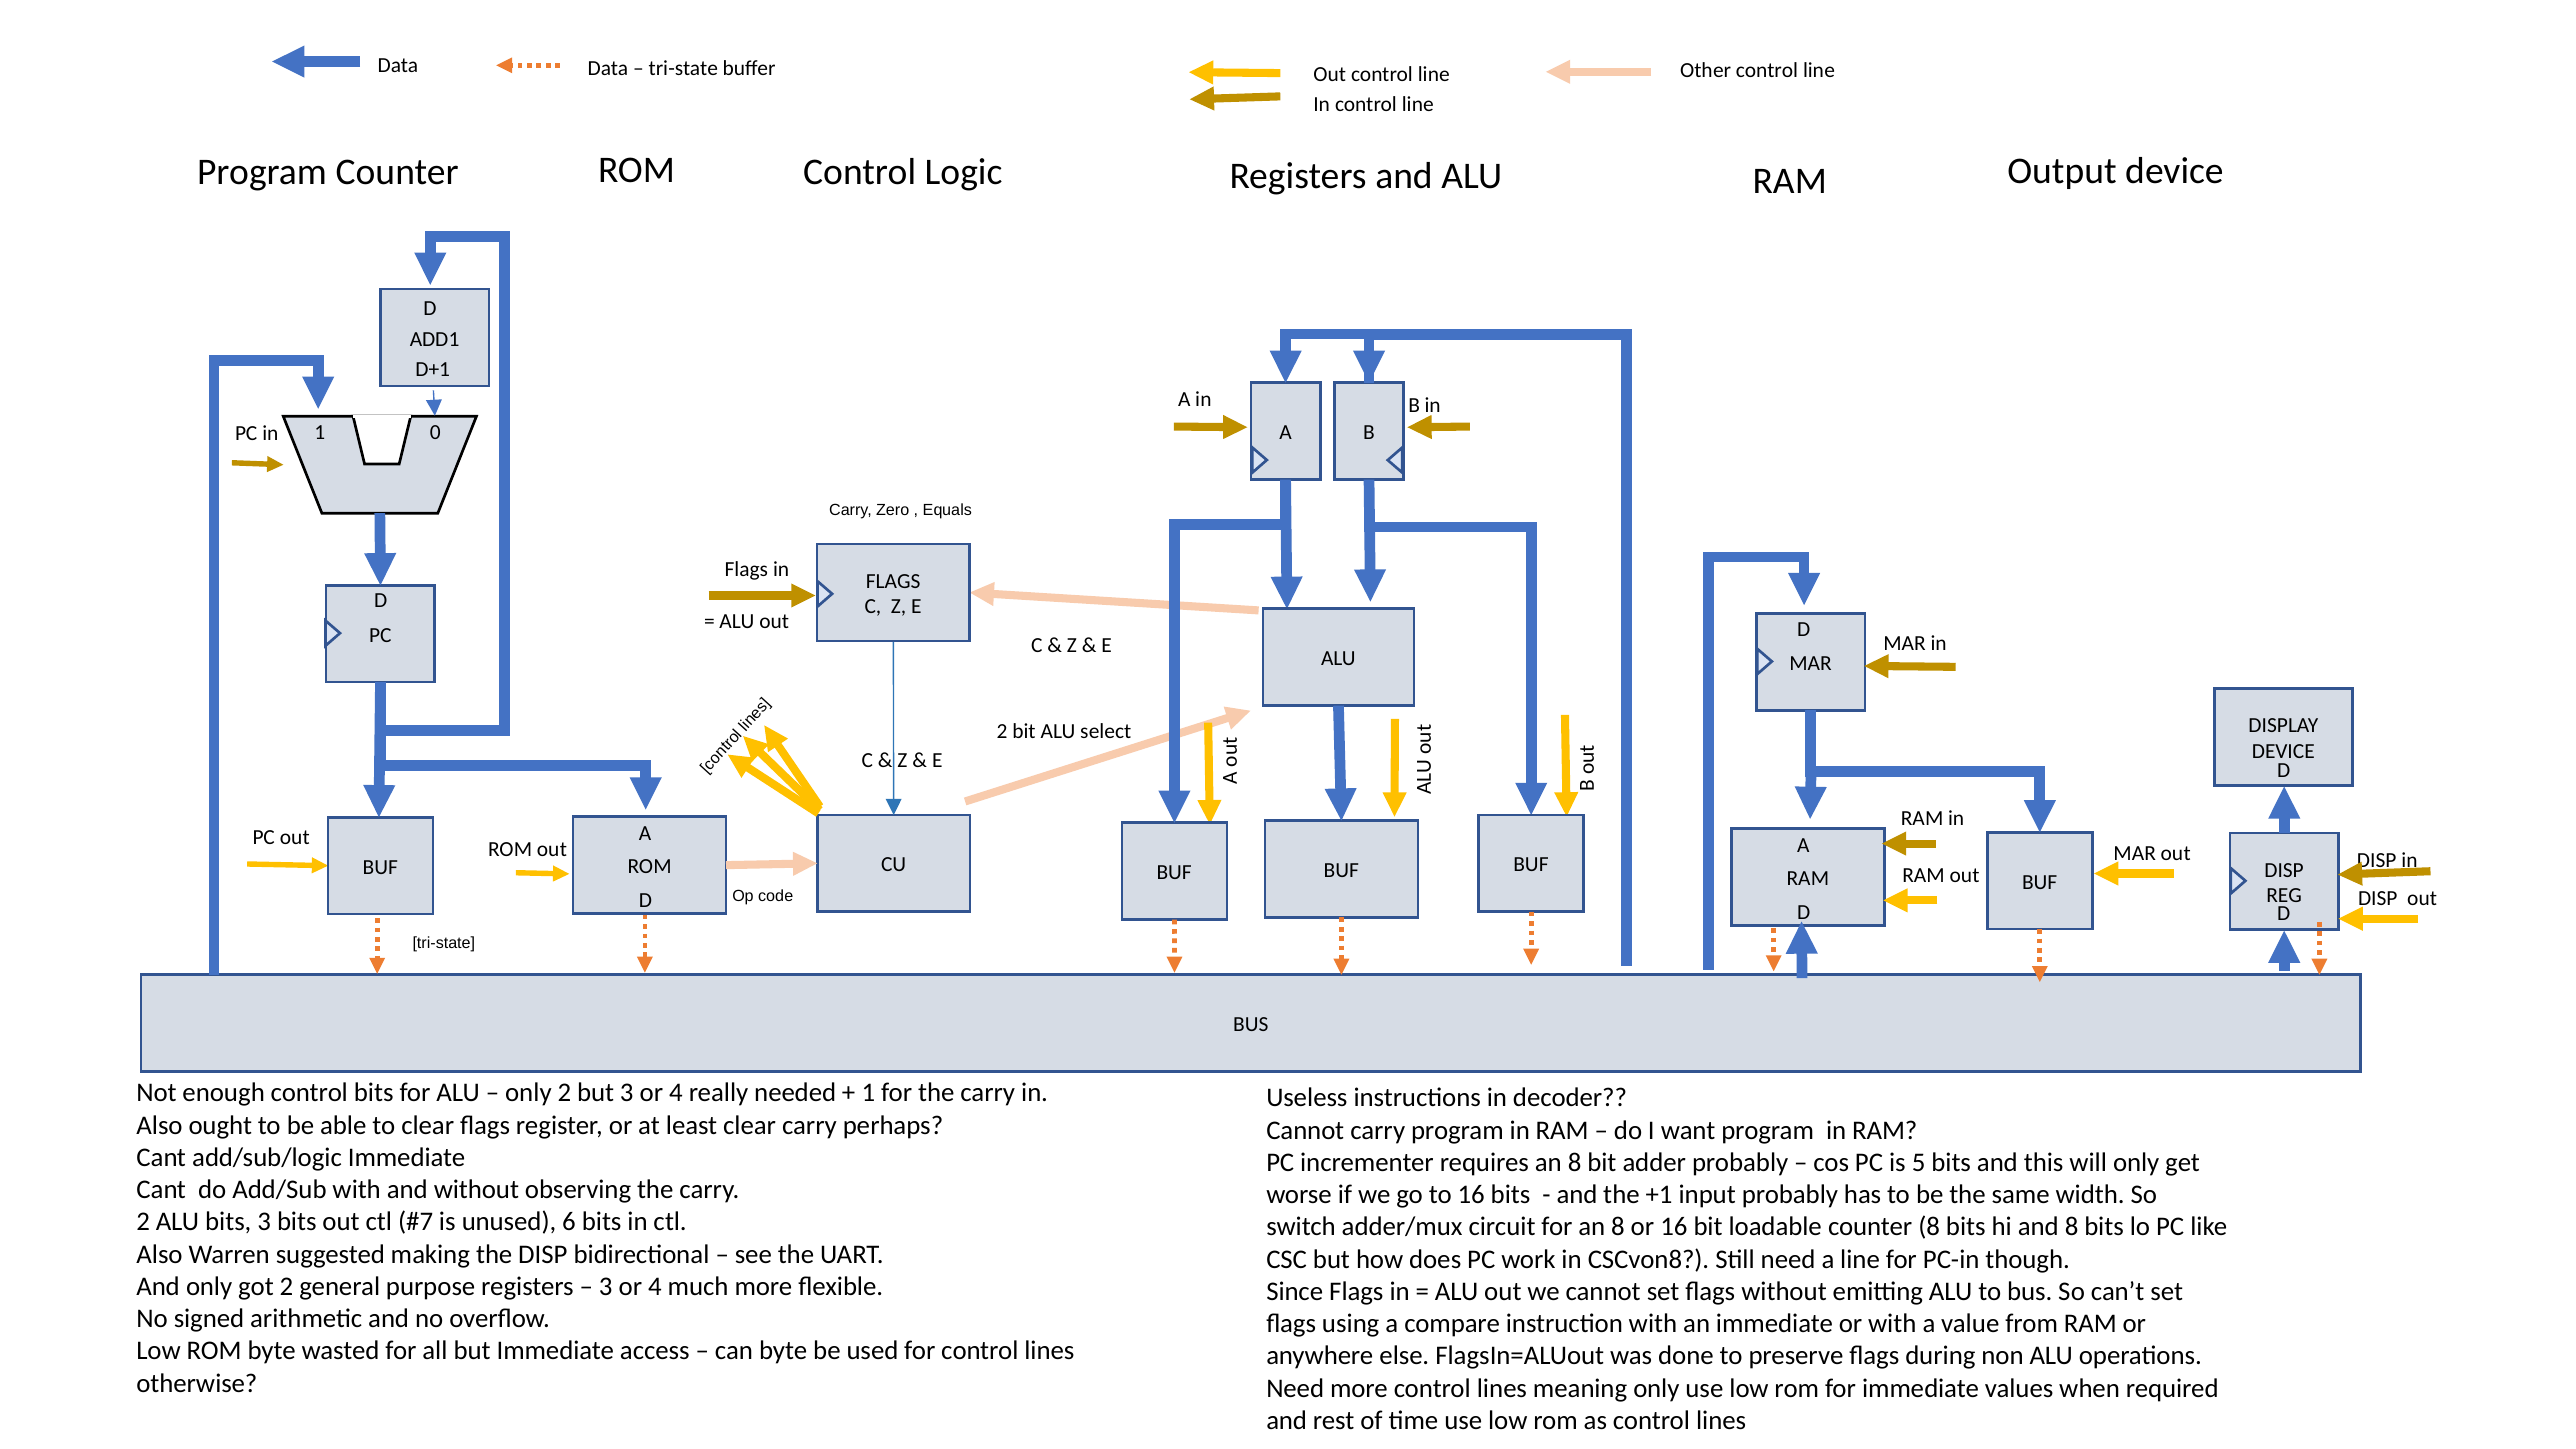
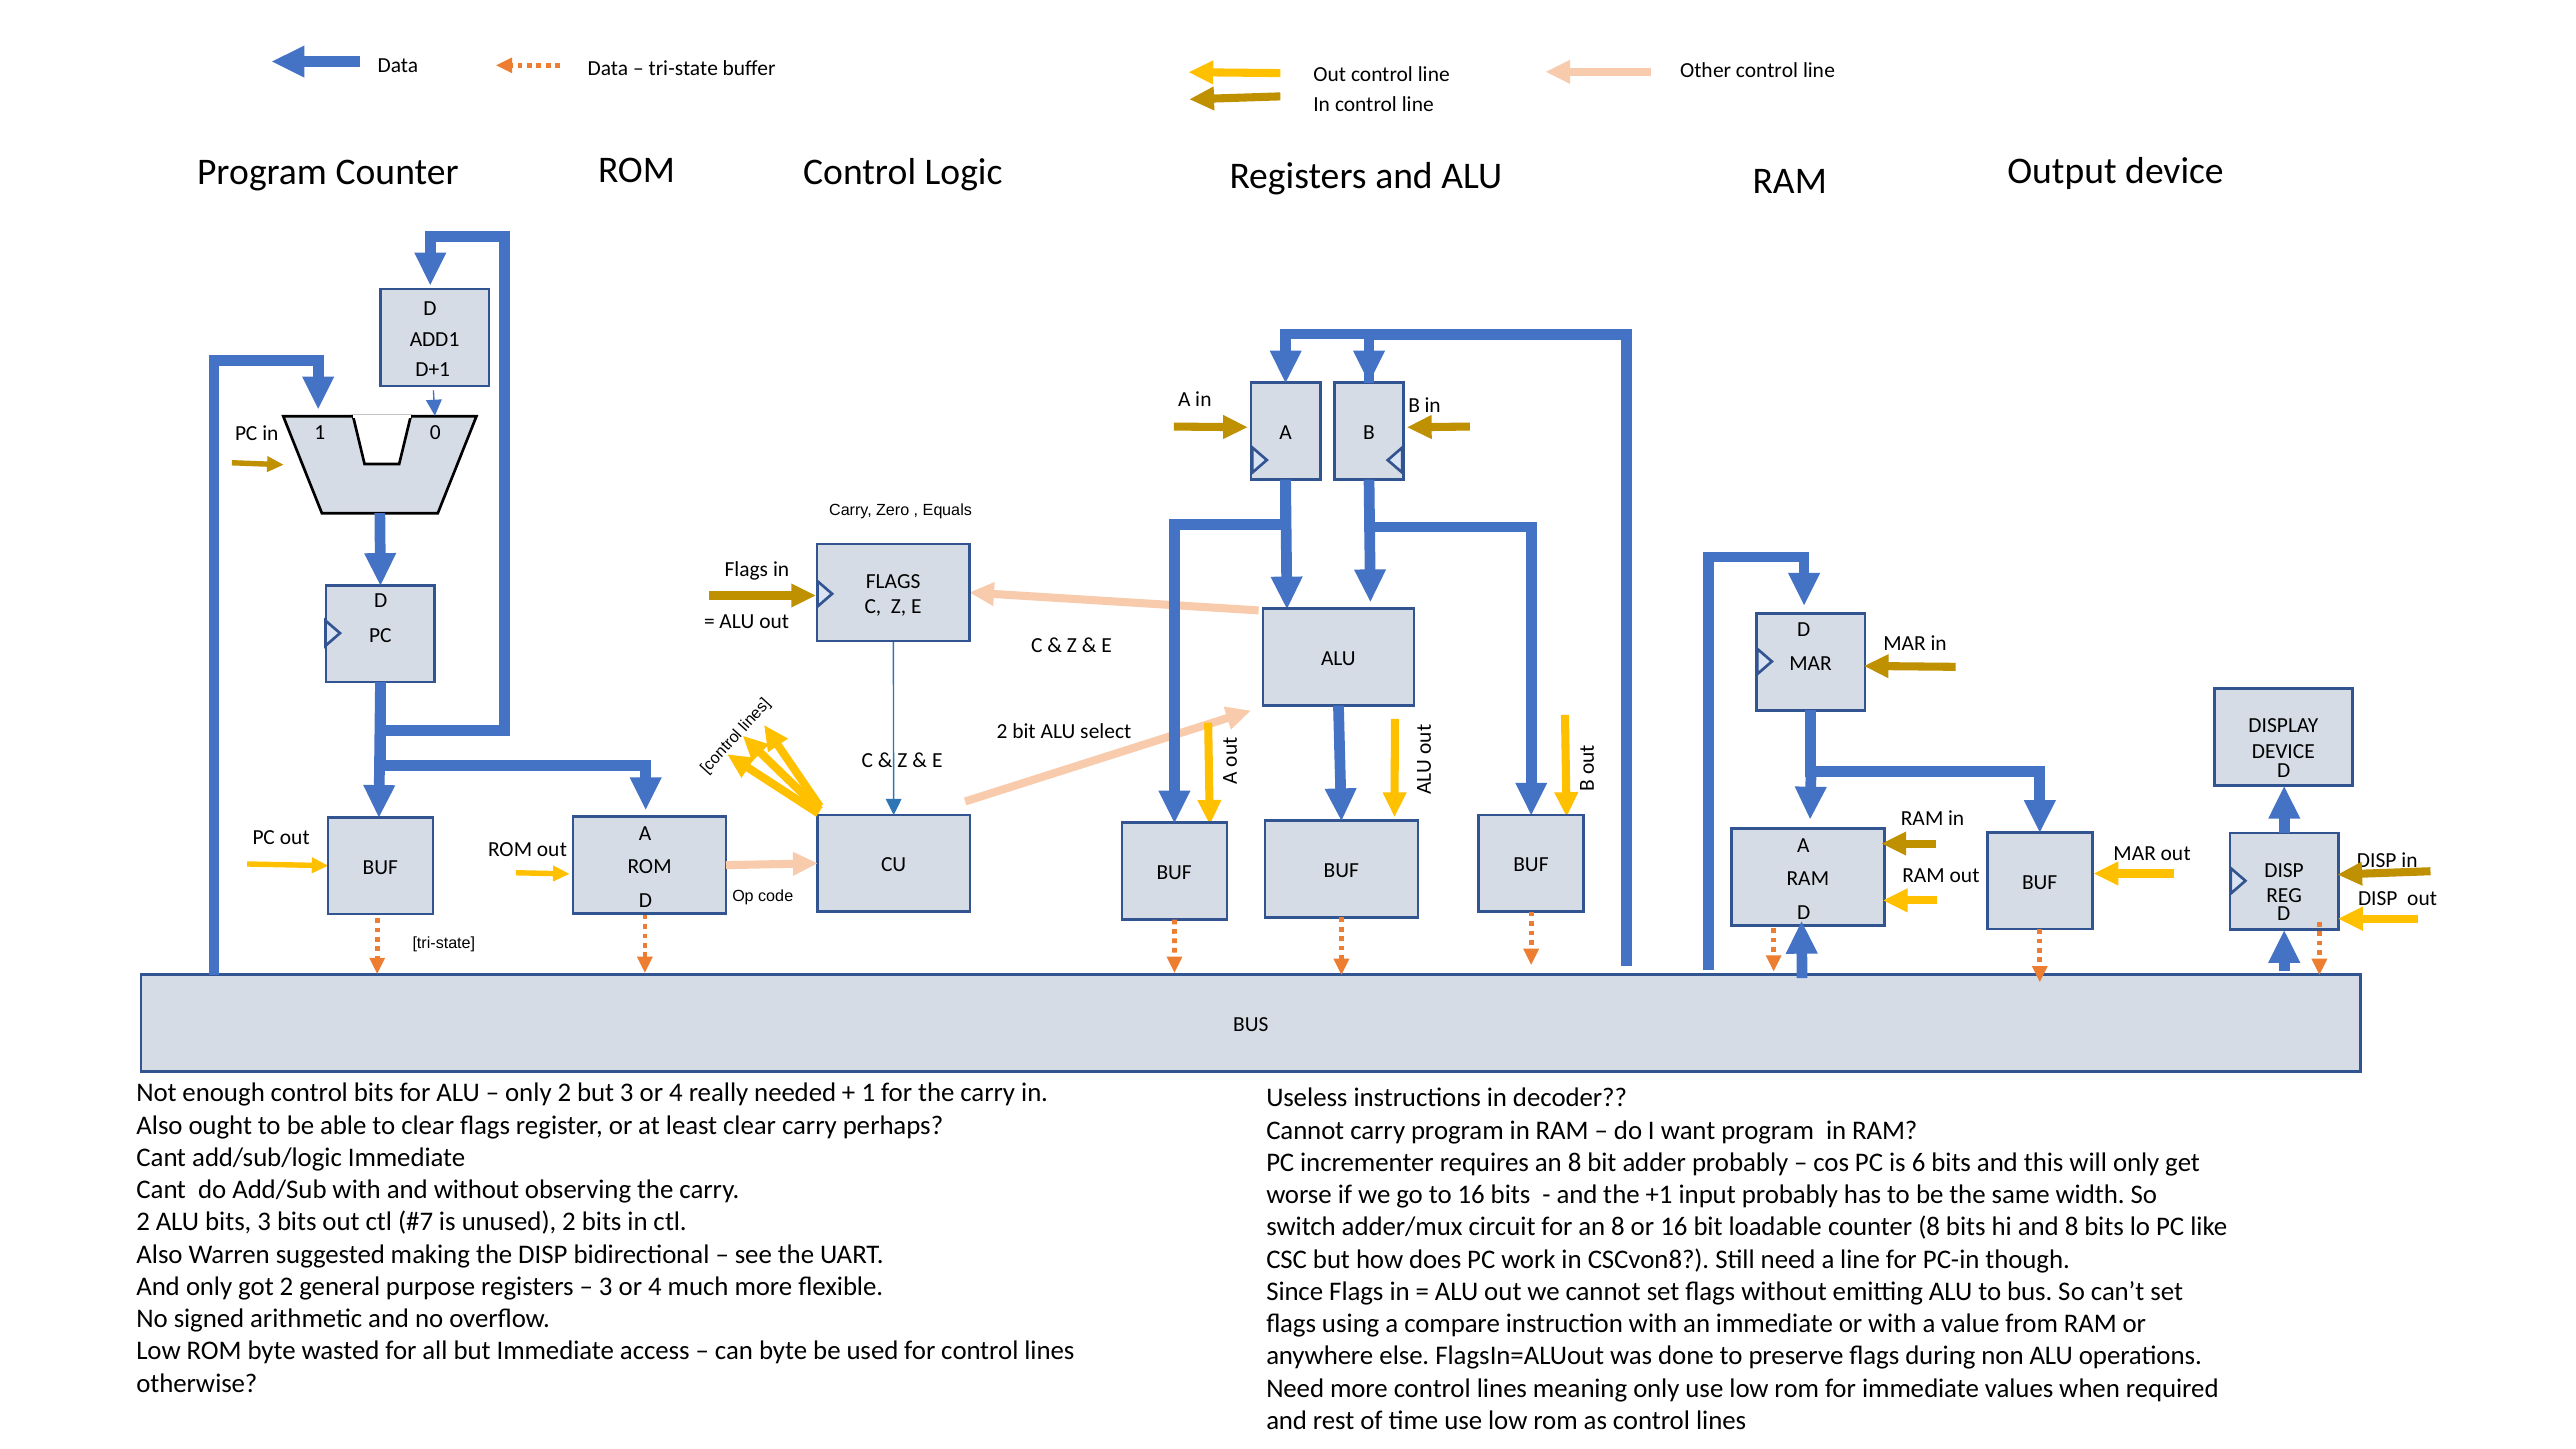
5: 5 -> 6
unused 6: 6 -> 2
